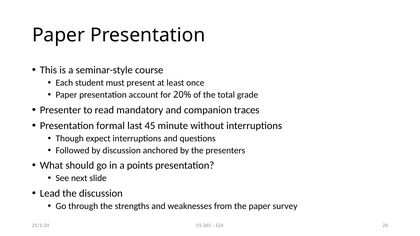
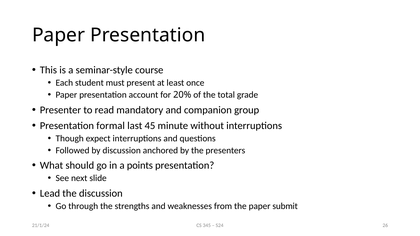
traces: traces -> group
survey: survey -> submit
